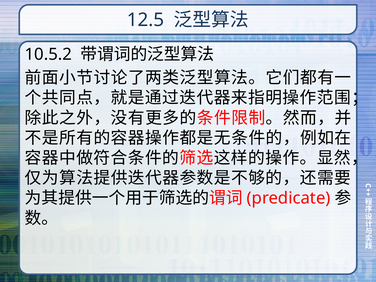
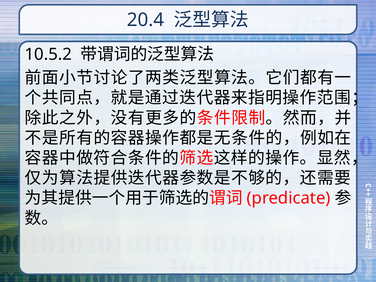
12.5: 12.5 -> 20.4
